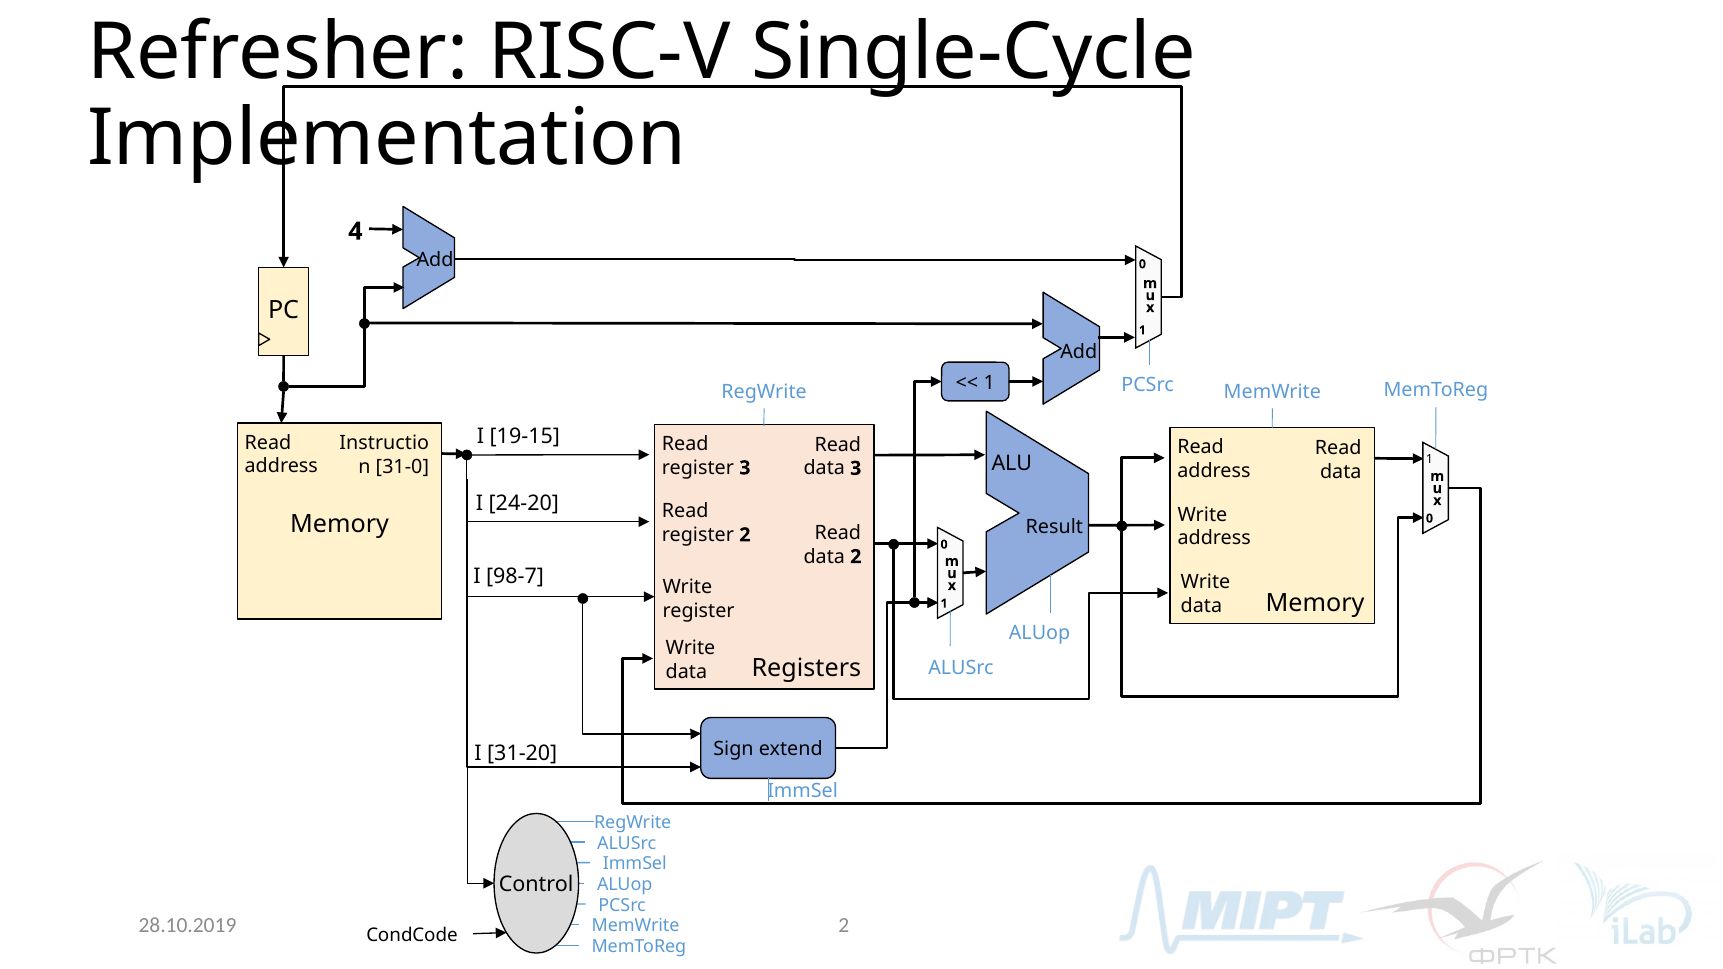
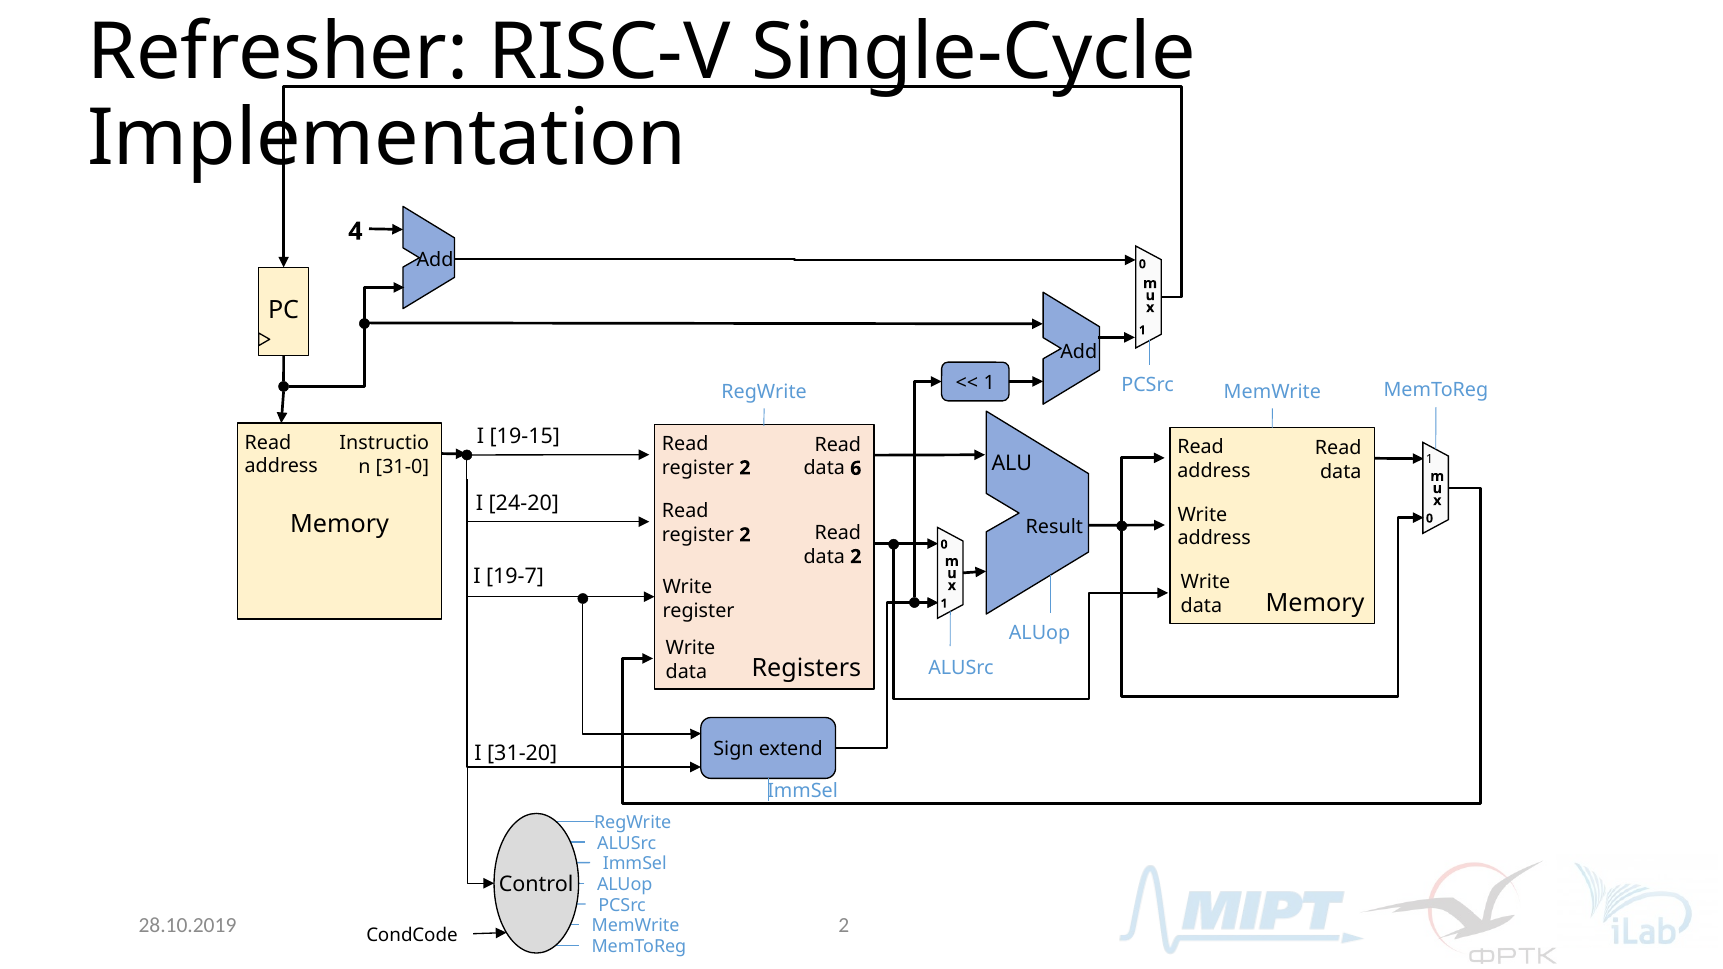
3 at (745, 468): 3 -> 2
data 3: 3 -> 6
98-7: 98-7 -> 19-7
